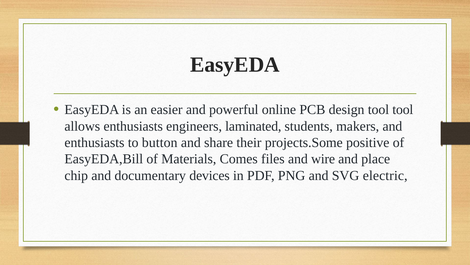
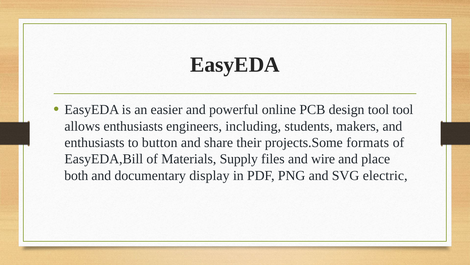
laminated: laminated -> including
positive: positive -> formats
Comes: Comes -> Supply
chip: chip -> both
devices: devices -> display
